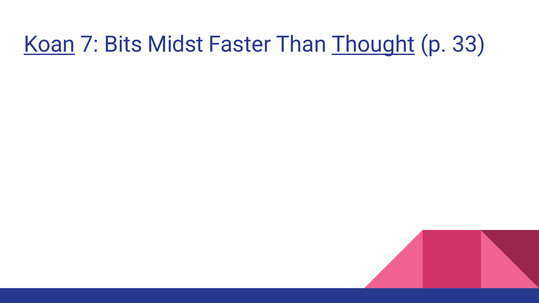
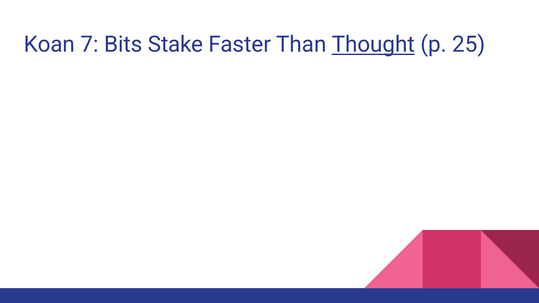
Koan underline: present -> none
Midst: Midst -> Stake
33: 33 -> 25
